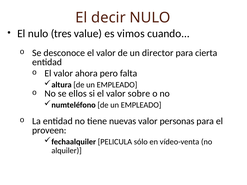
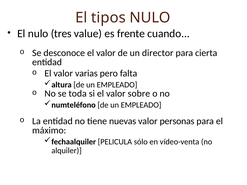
decir: decir -> tipos
vimos: vimos -> frente
ahora: ahora -> varias
ellos: ellos -> toda
proveen: proveen -> máximo
